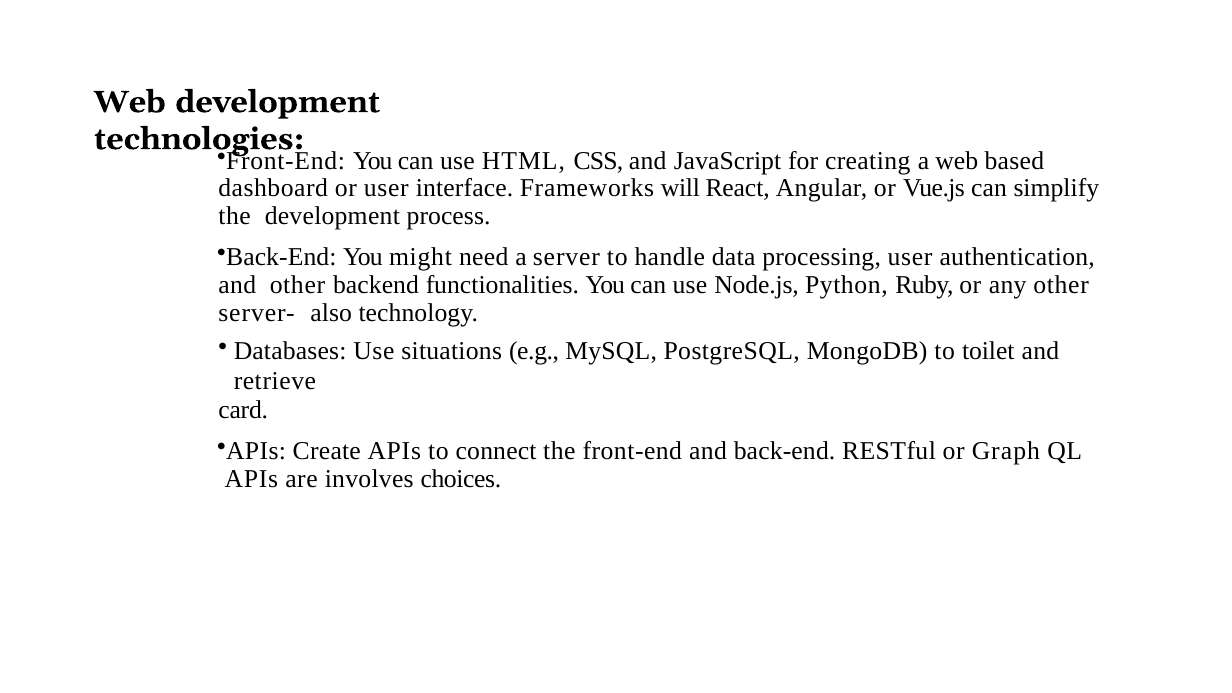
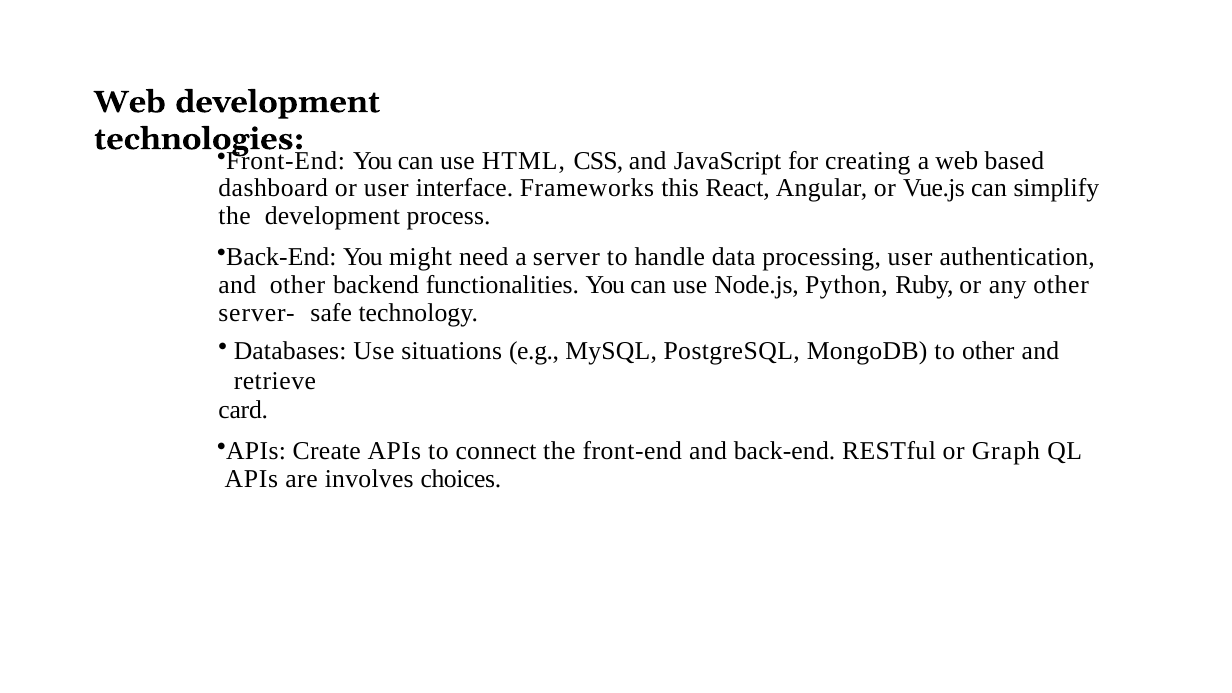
will: will -> this
also: also -> safe
to toilet: toilet -> other
